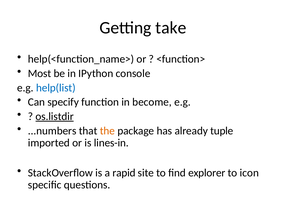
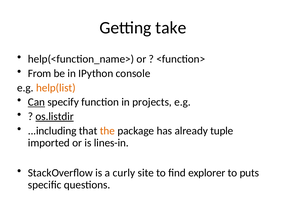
Most: Most -> From
help(list colour: blue -> orange
Can underline: none -> present
become: become -> projects
...numbers: ...numbers -> ...including
rapid: rapid -> curly
icon: icon -> puts
